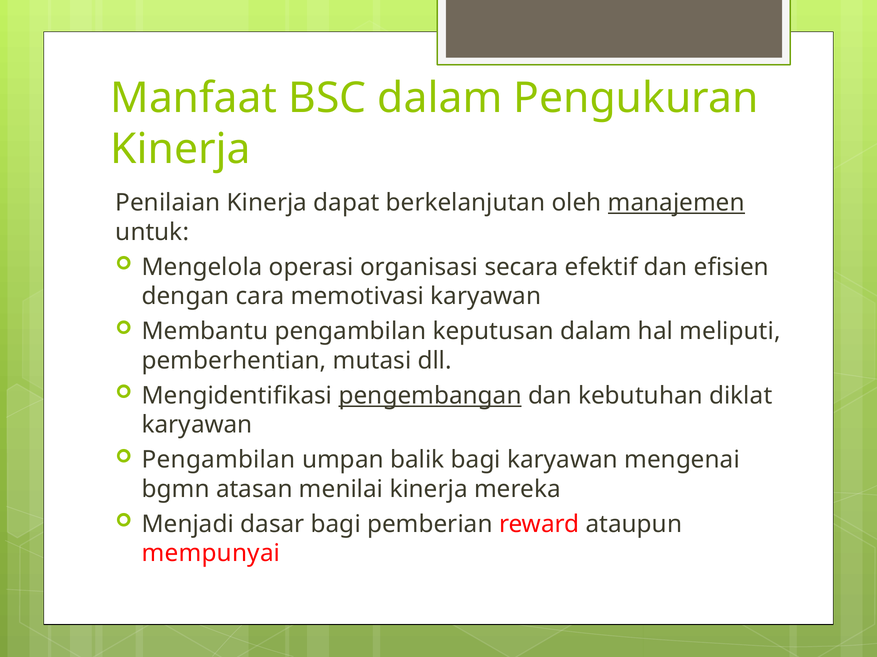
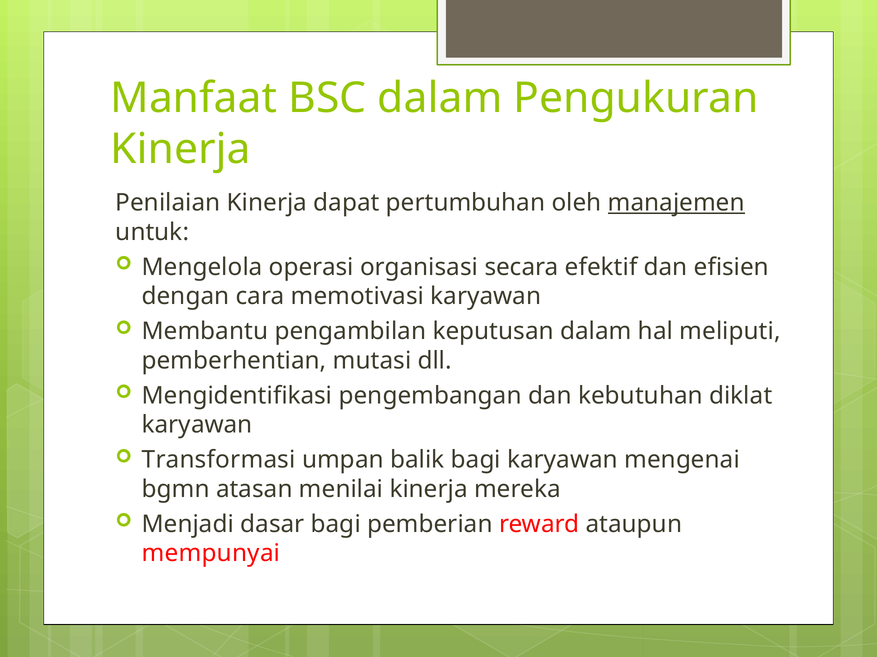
berkelanjutan: berkelanjutan -> pertumbuhan
pengembangan underline: present -> none
Pengambilan at (219, 460): Pengambilan -> Transformasi
